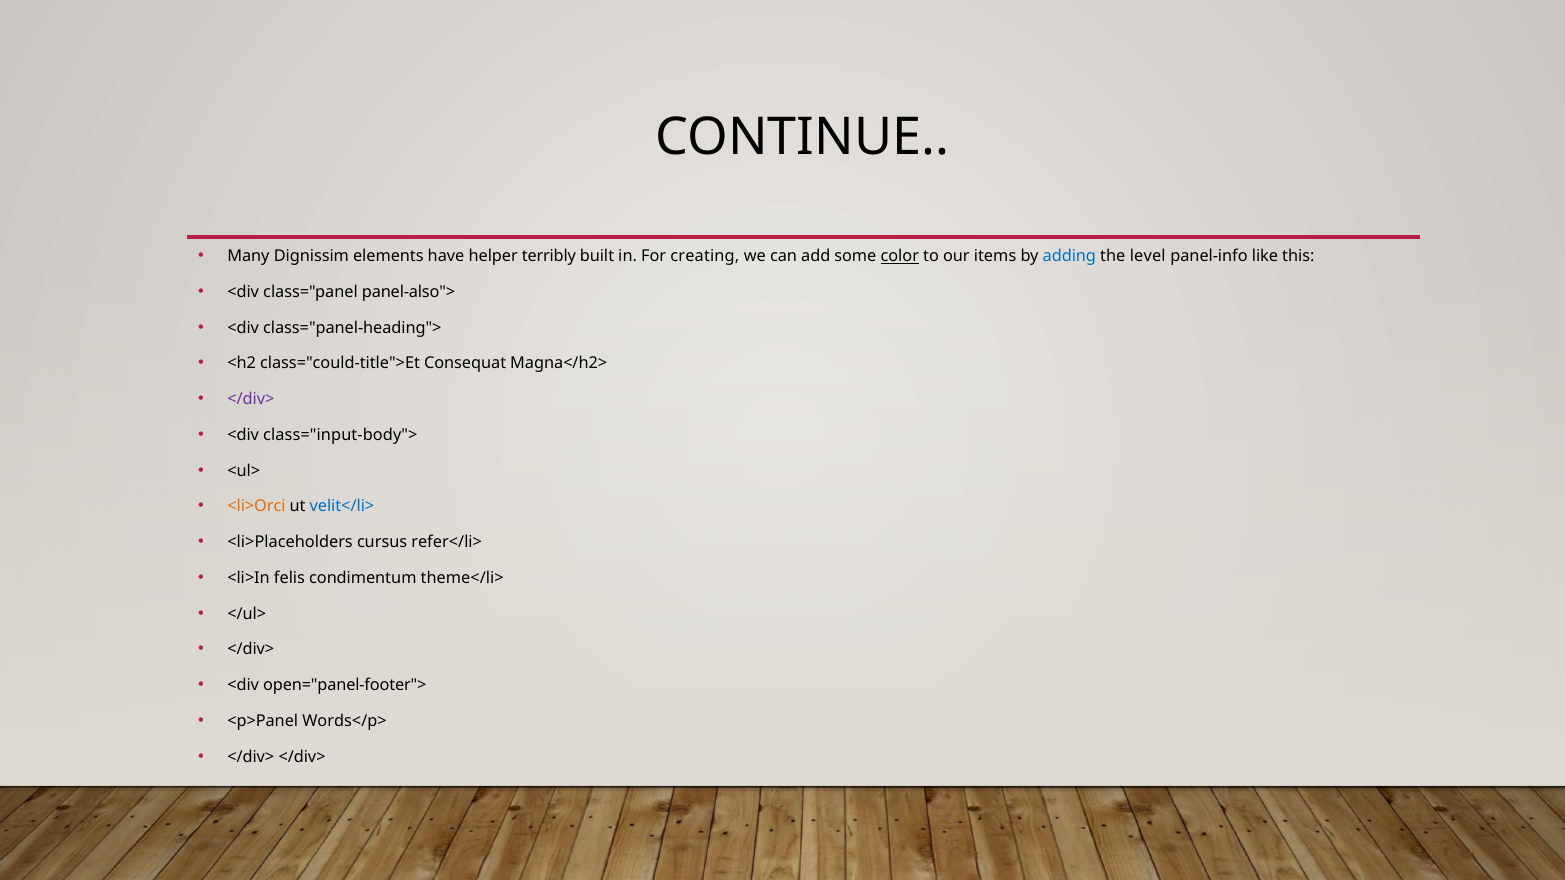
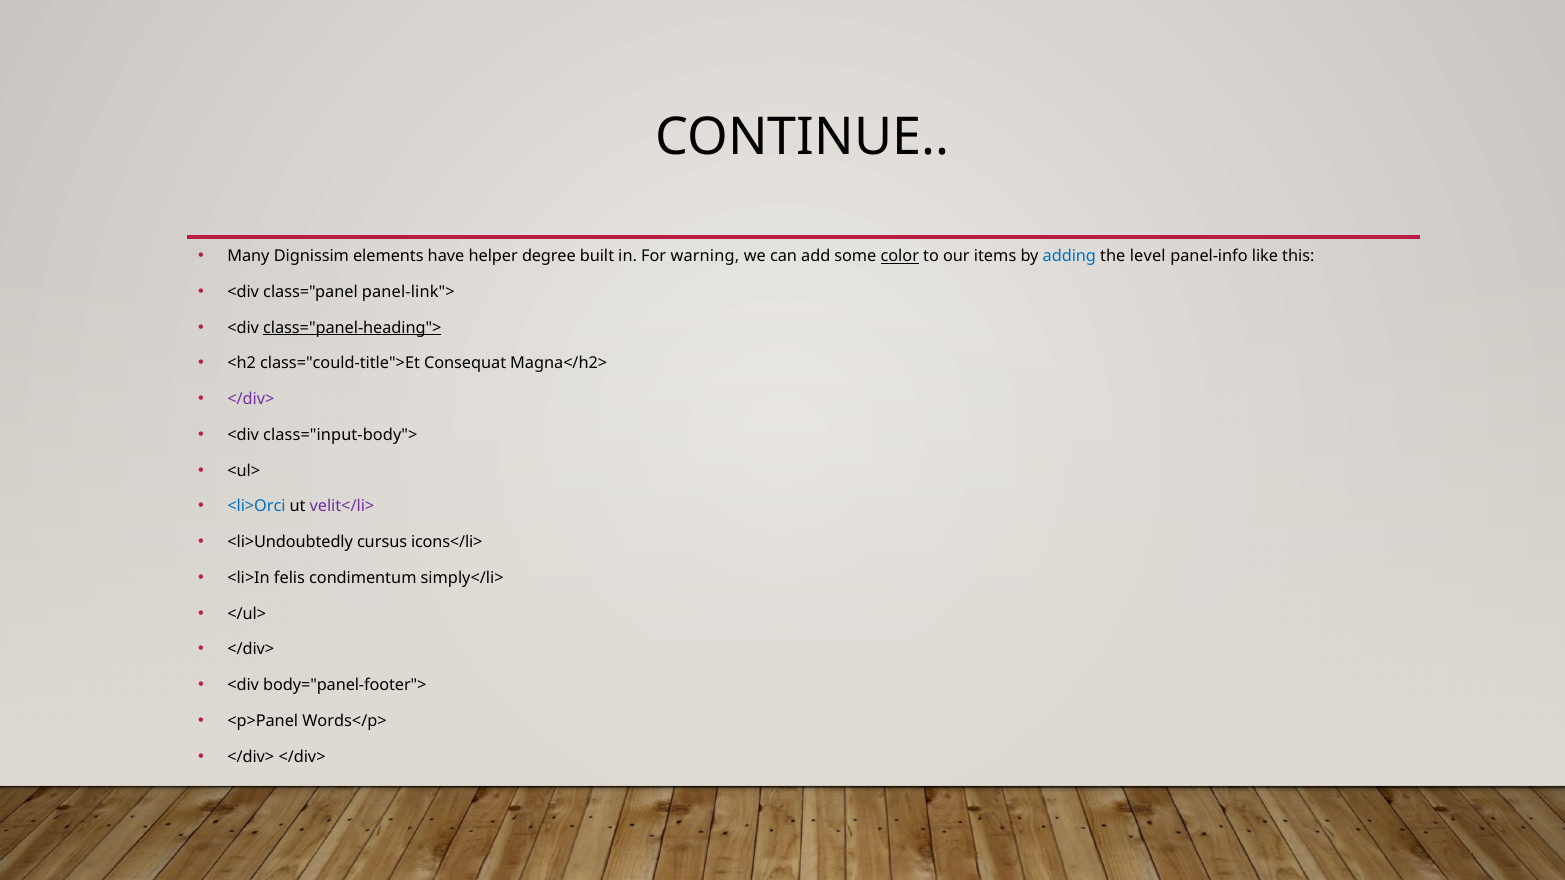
terribly: terribly -> degree
creating: creating -> warning
panel-also">: panel-also"> -> panel-link">
class="panel-heading"> underline: none -> present
<li>Orci colour: orange -> blue
velit</li> colour: blue -> purple
<li>Placeholders: <li>Placeholders -> <li>Undoubtedly
refer</li>: refer</li> -> icons</li>
theme</li>: theme</li> -> simply</li>
open="panel-footer">: open="panel-footer"> -> body="panel-footer">
